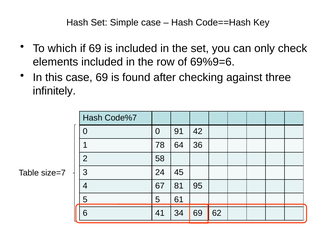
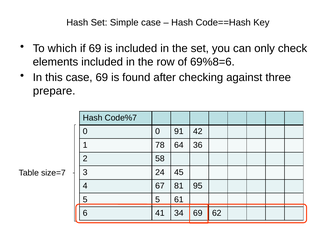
69%9=6: 69%9=6 -> 69%8=6
infinitely: infinitely -> prepare
